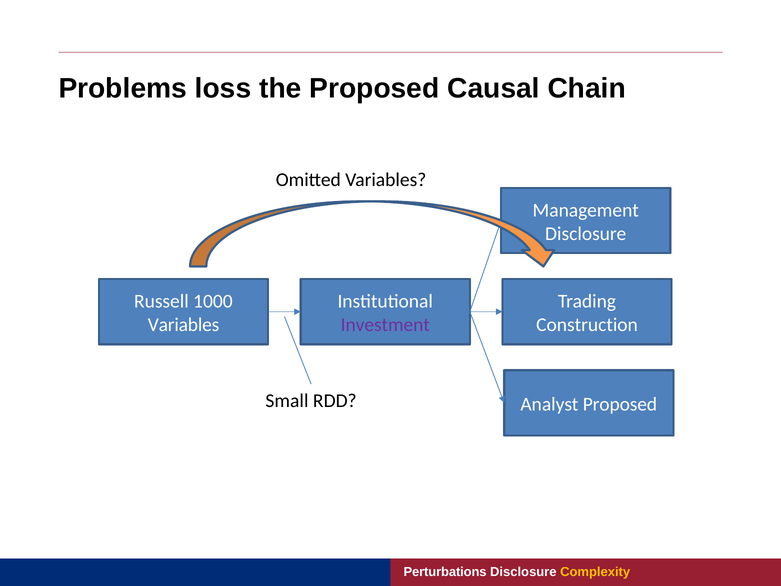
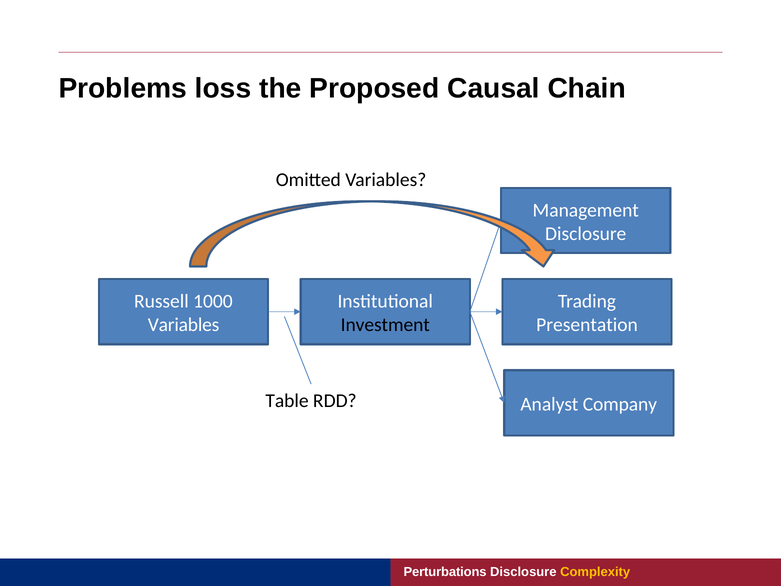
Investment colour: purple -> black
Construction: Construction -> Presentation
Small: Small -> Table
Analyst Proposed: Proposed -> Company
